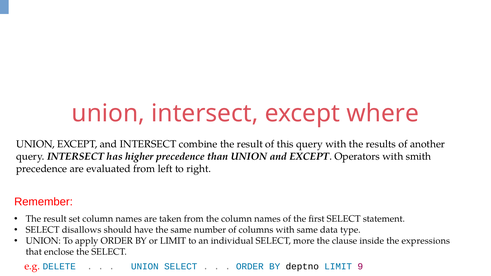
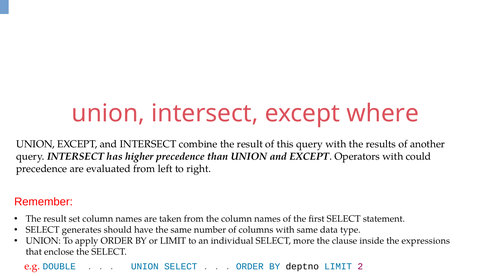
smith: smith -> could
disallows: disallows -> generates
DELETE: DELETE -> DOUBLE
9: 9 -> 2
